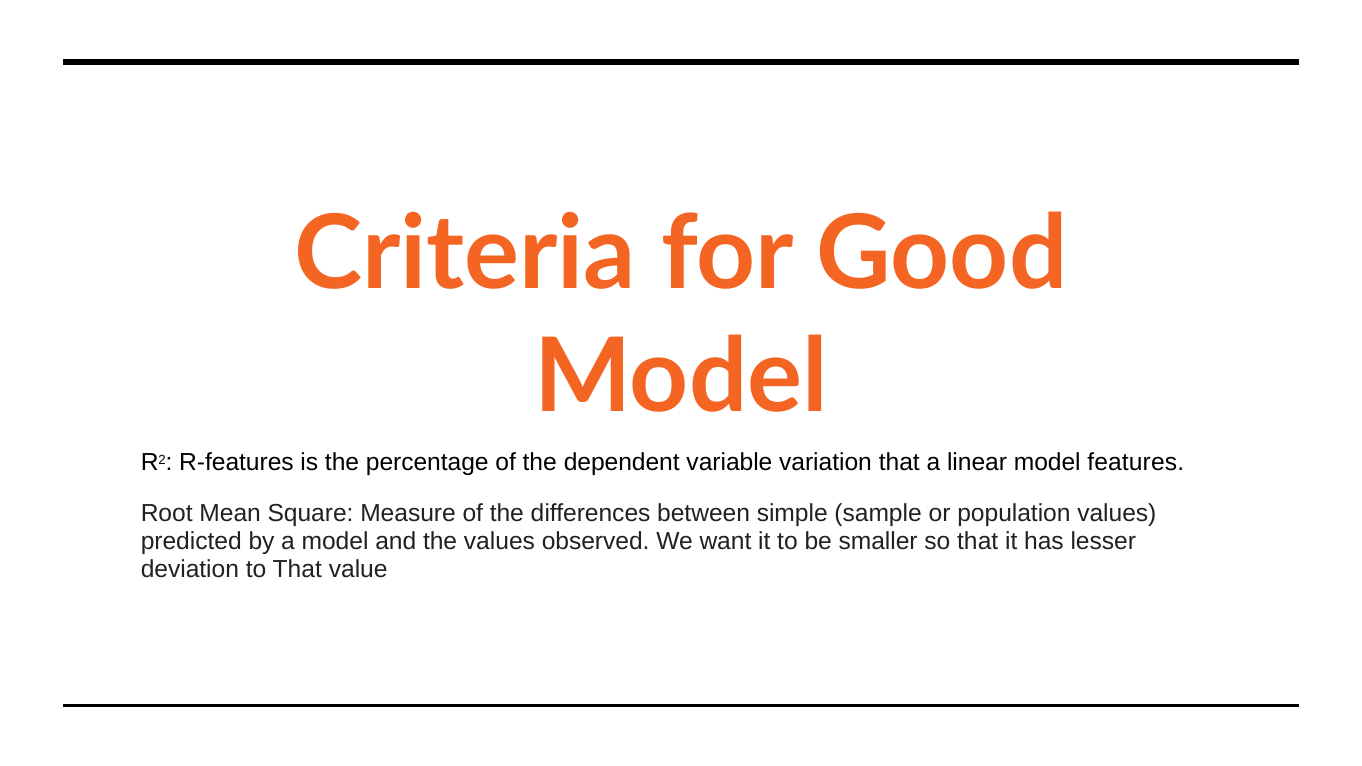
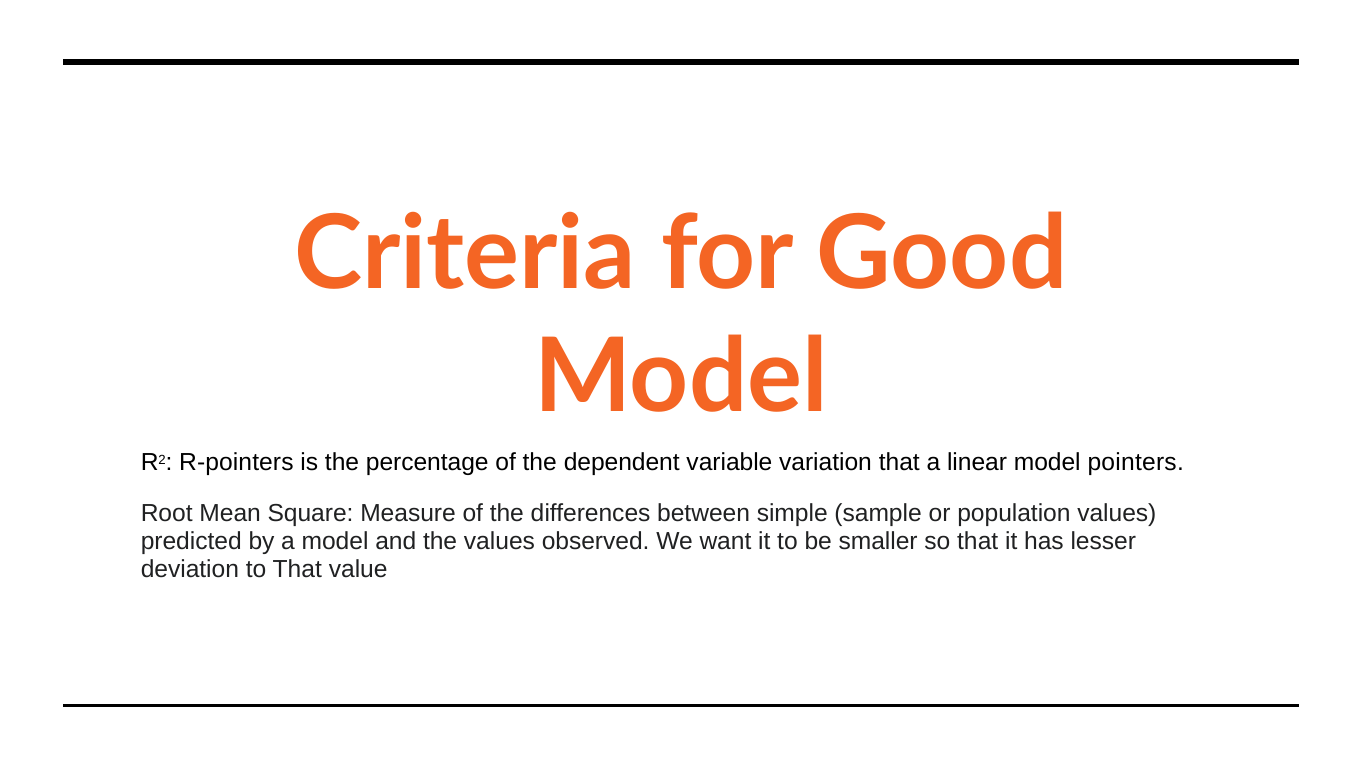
R-features: R-features -> R-pointers
features: features -> pointers
